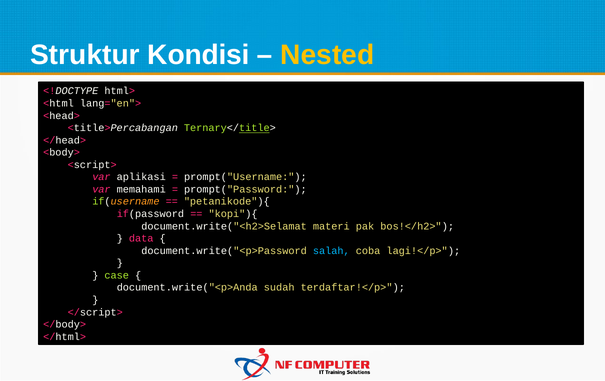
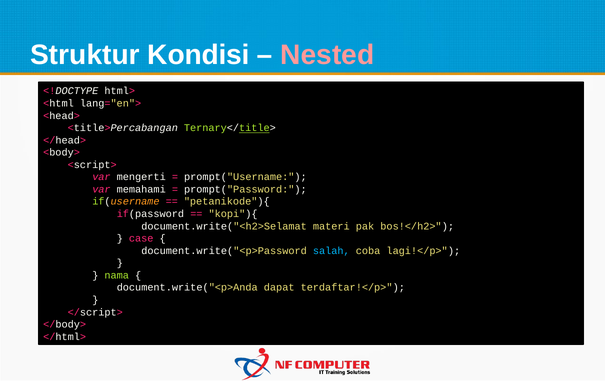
Nested colour: yellow -> pink
aplikasi: aplikasi -> mengerti
data: data -> case
case: case -> nama
sudah: sudah -> dapat
